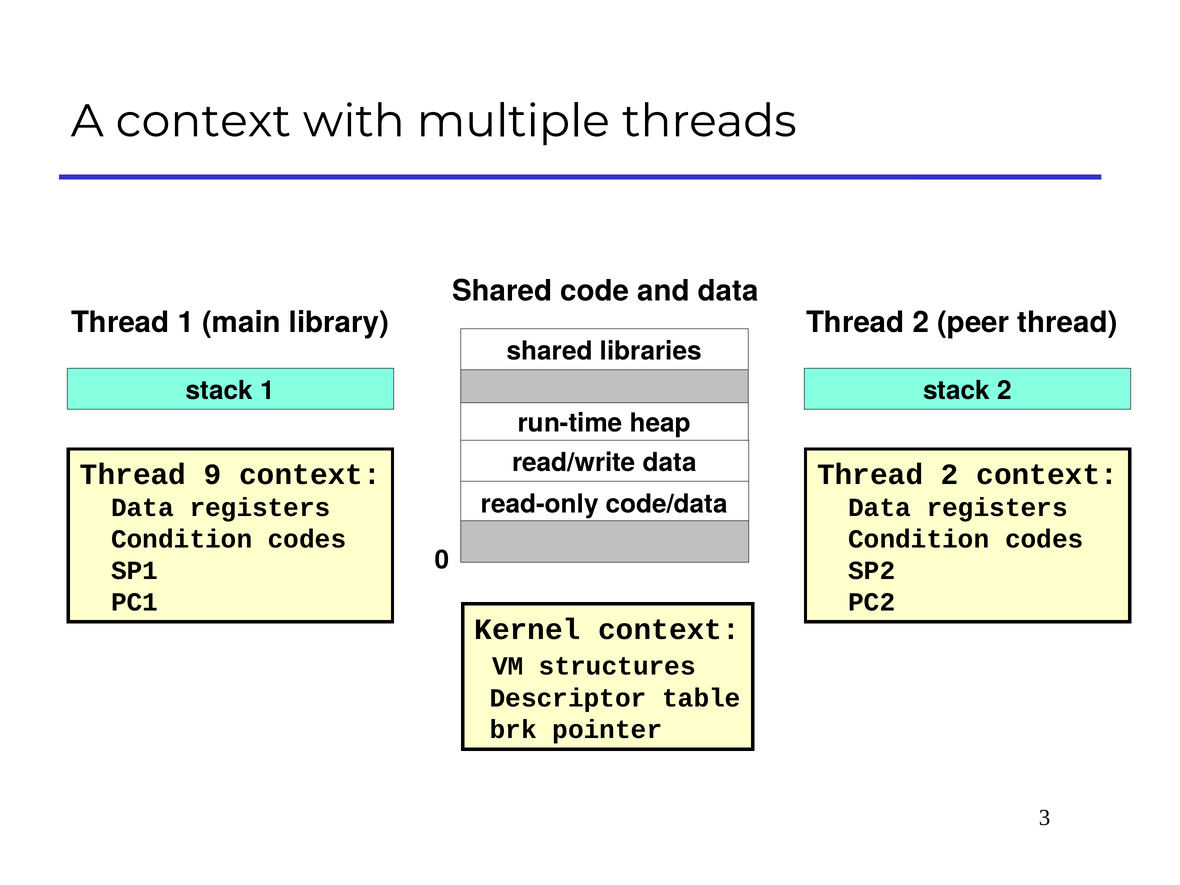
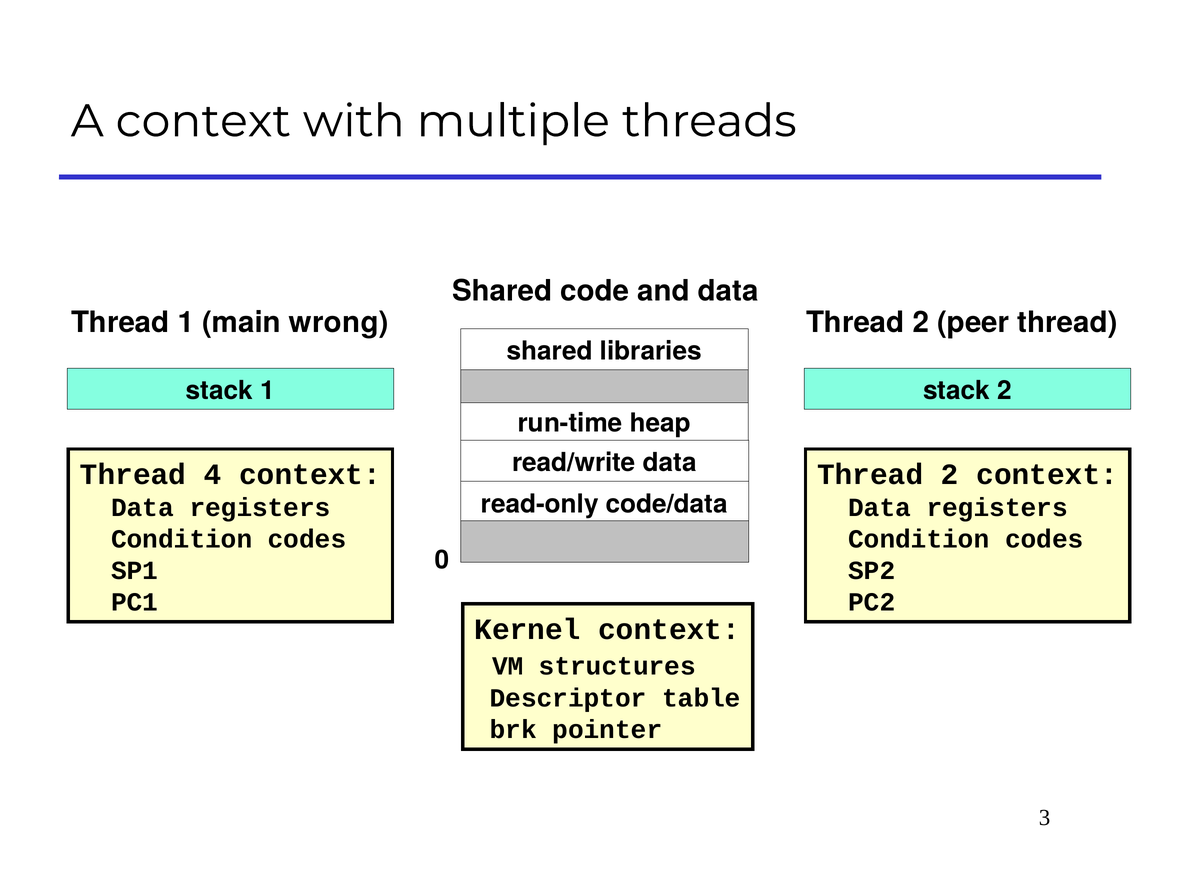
library: library -> wrong
9: 9 -> 4
